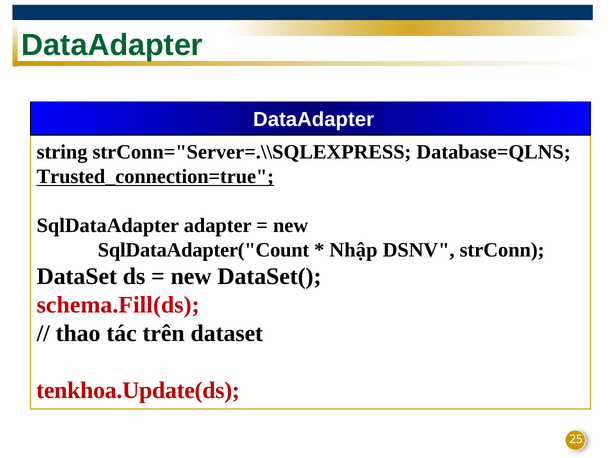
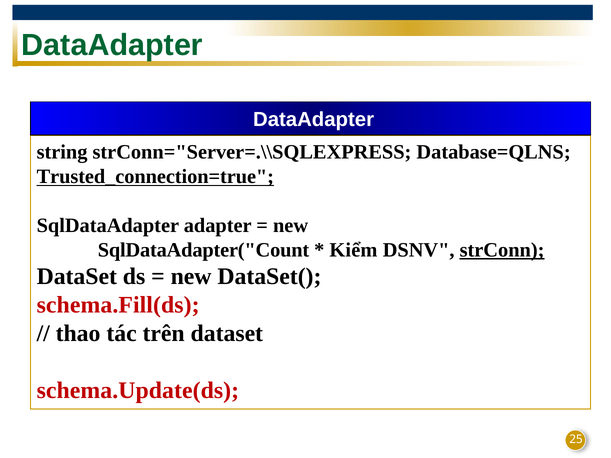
Nhập: Nhập -> Kiểm
strConn underline: none -> present
tenkhoa.Update(ds: tenkhoa.Update(ds -> schema.Update(ds
